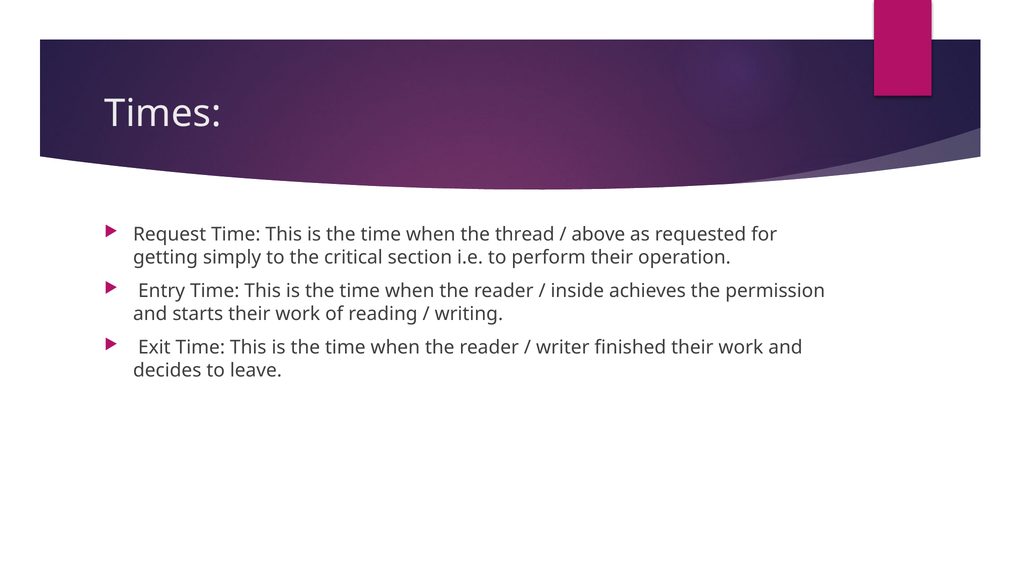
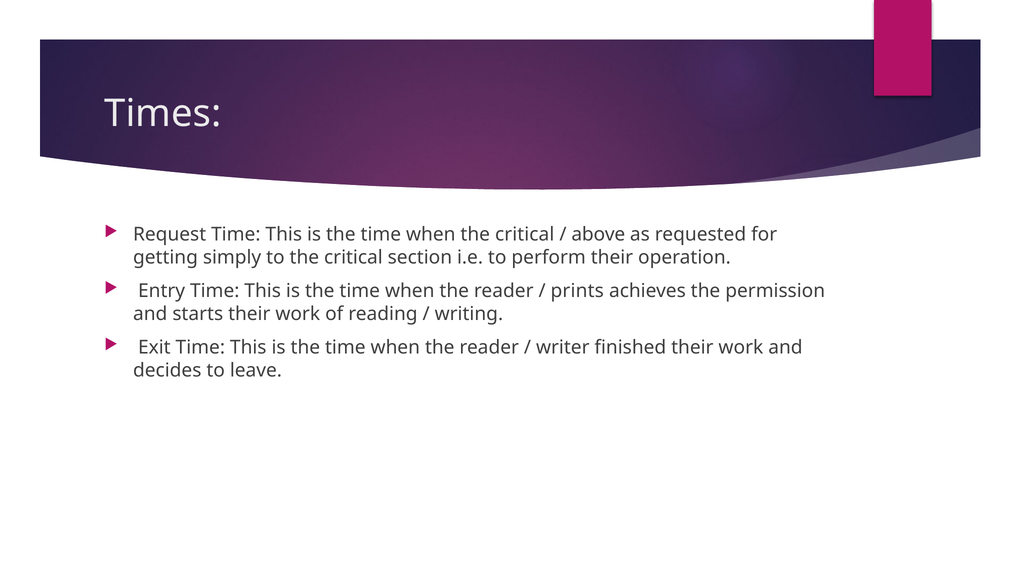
when the thread: thread -> critical
inside: inside -> prints
